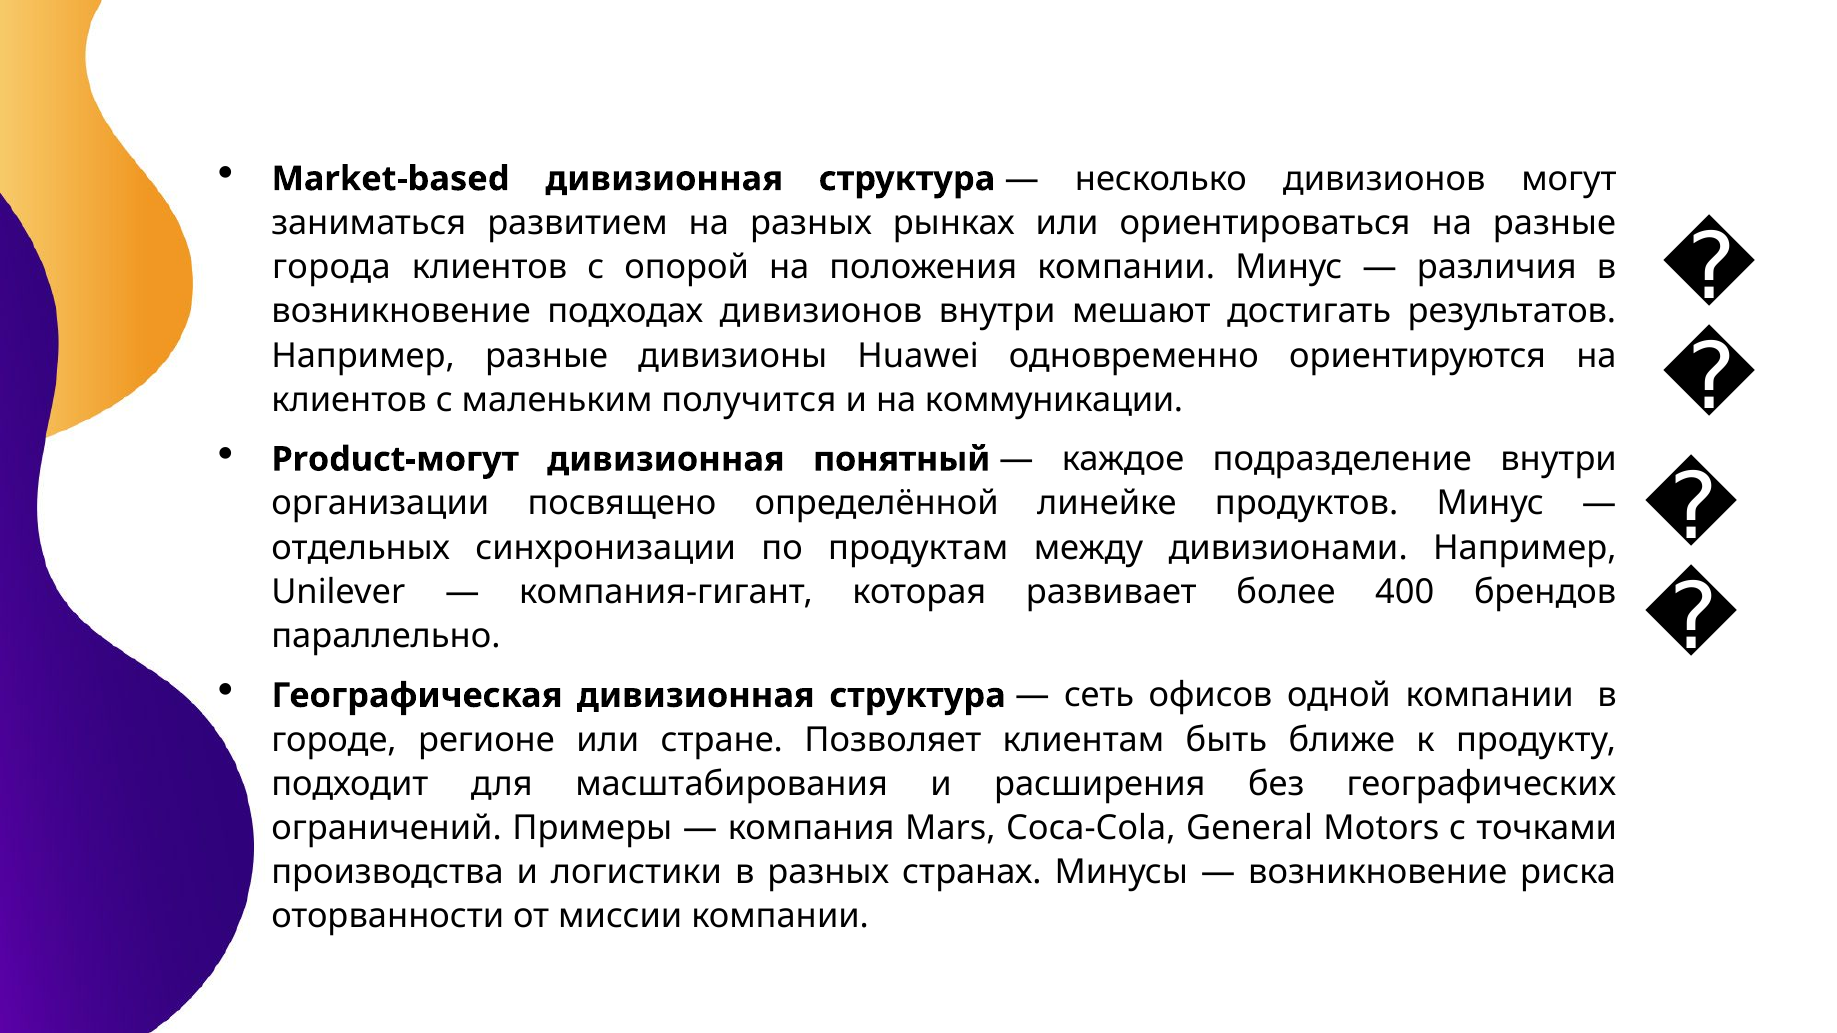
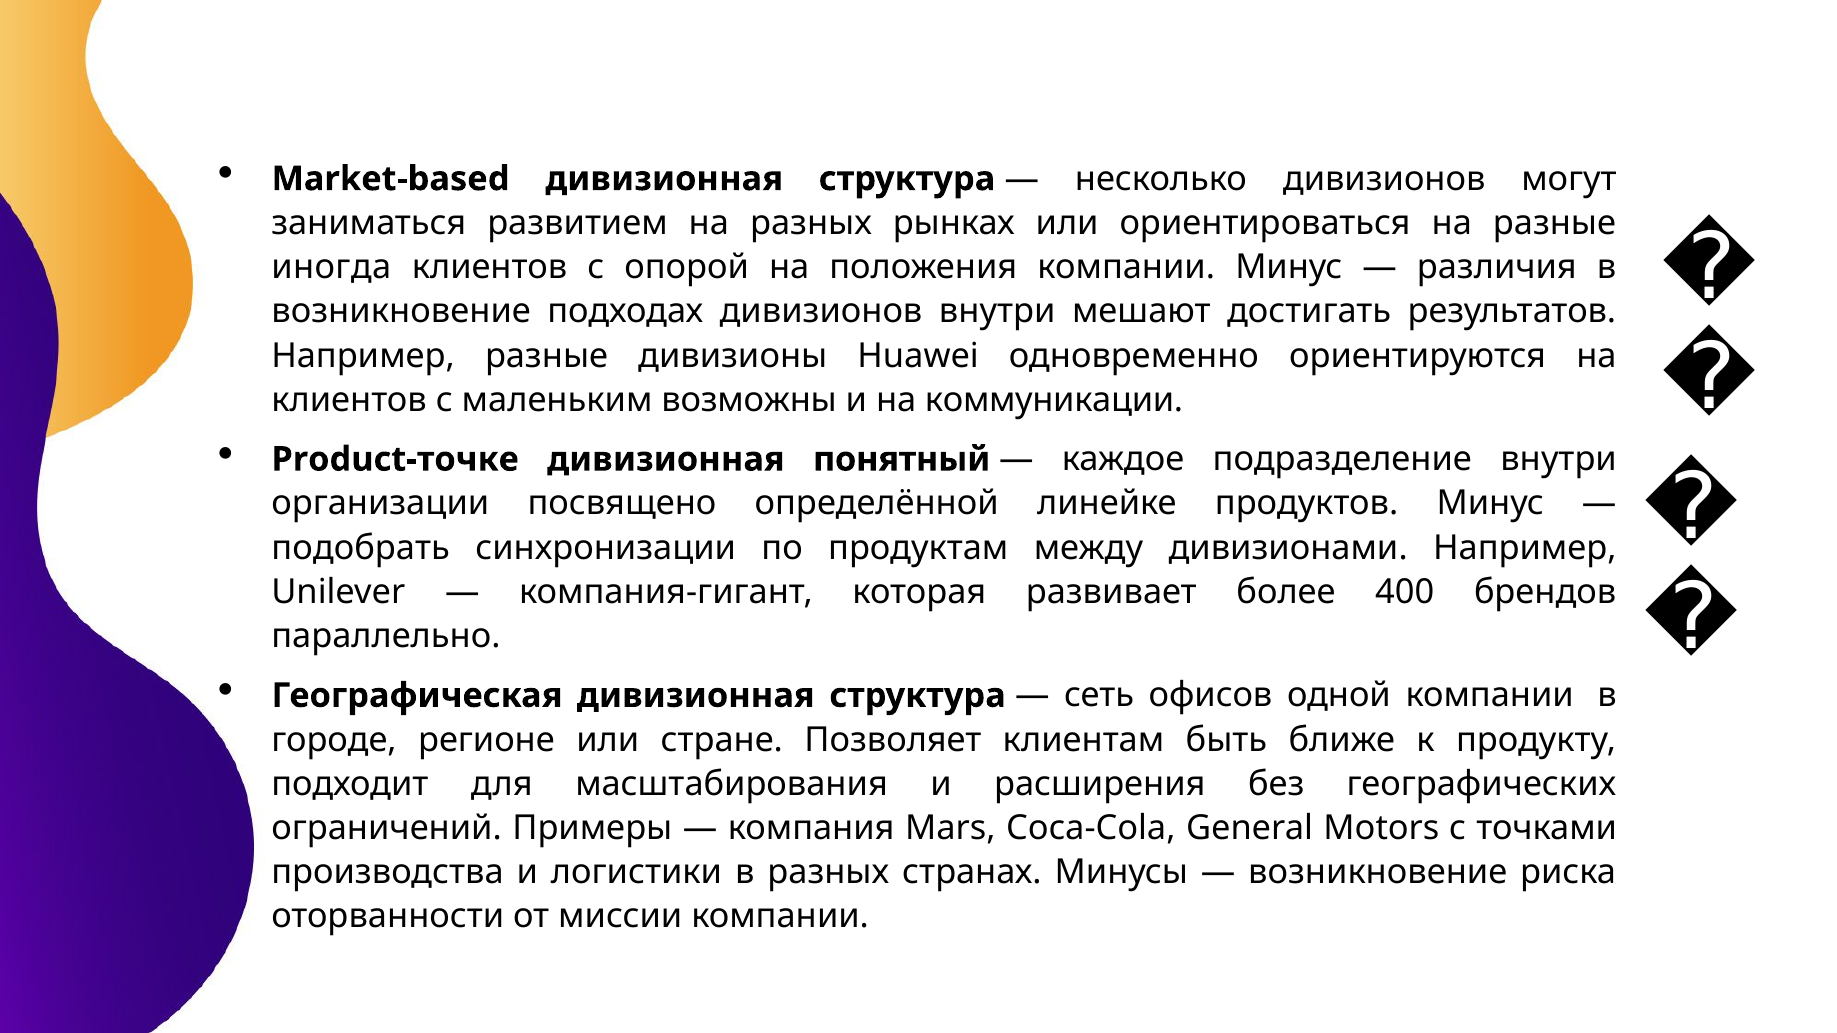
города: города -> иногда
получится: получится -> возможны
Product-могут: Product-могут -> Product-точке
отдельных: отдельных -> подобрать
